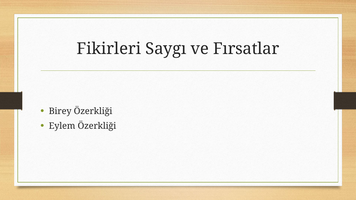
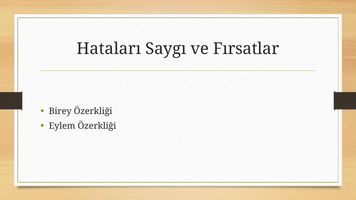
Fikirleri: Fikirleri -> Hataları
